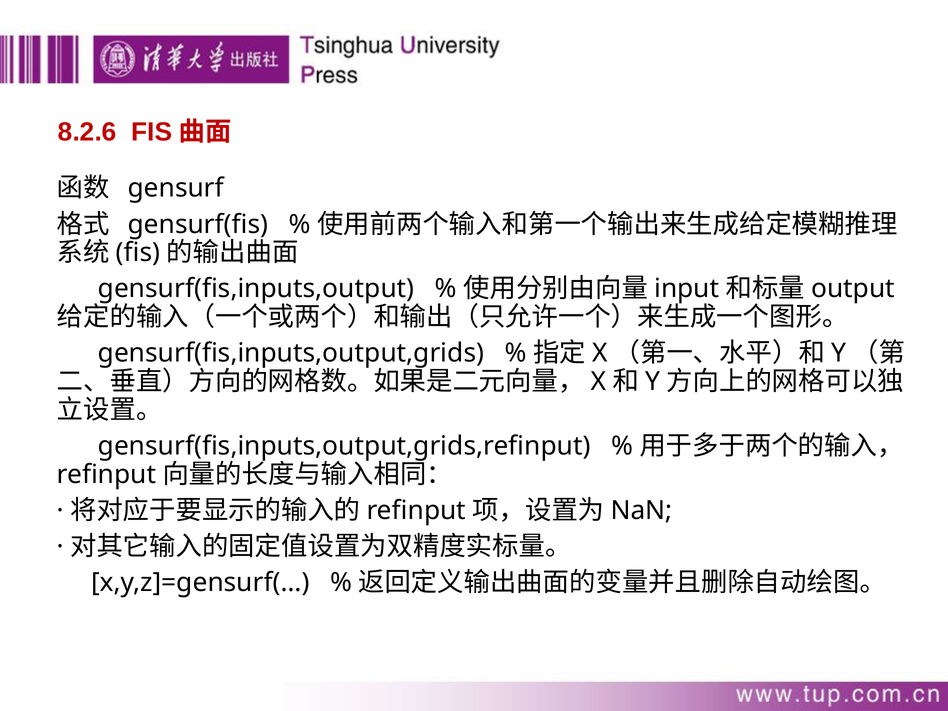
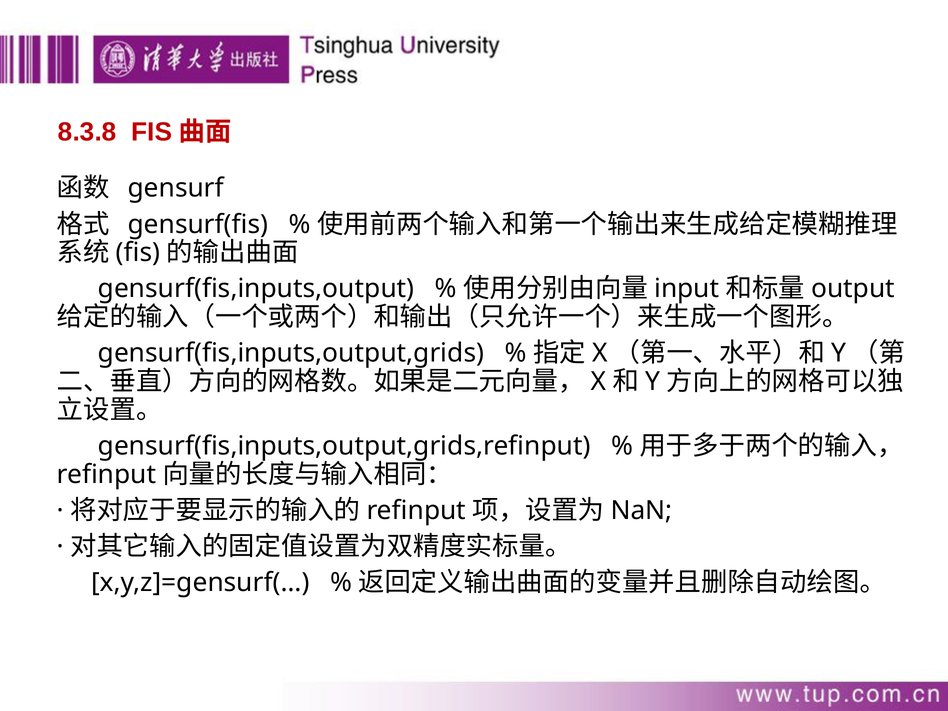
8.2.6: 8.2.6 -> 8.3.8
